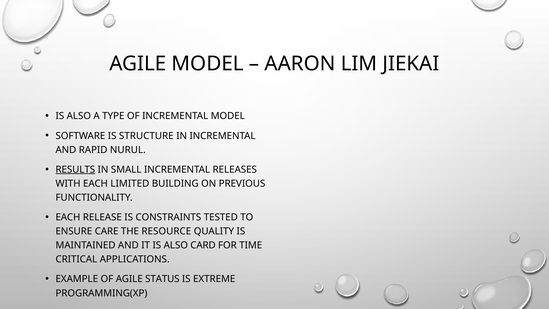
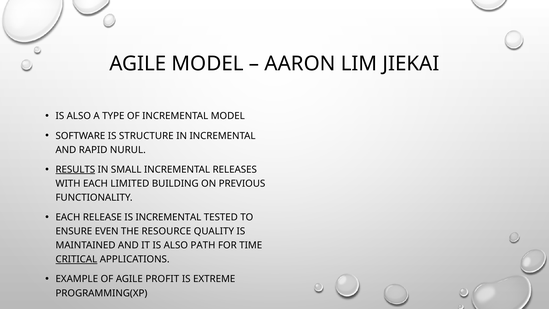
IS CONSTRAINTS: CONSTRAINTS -> INCREMENTAL
CARE: CARE -> EVEN
CARD: CARD -> PATH
CRITICAL underline: none -> present
STATUS: STATUS -> PROFIT
